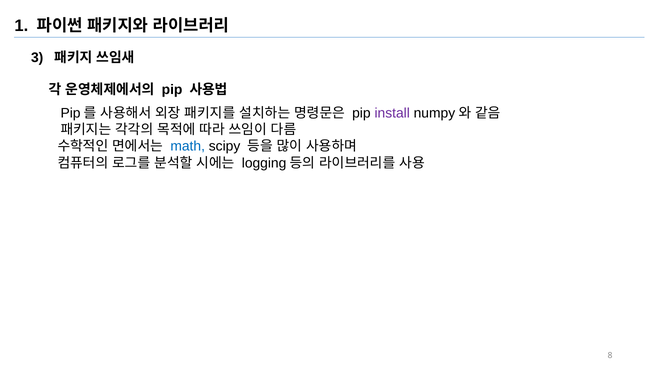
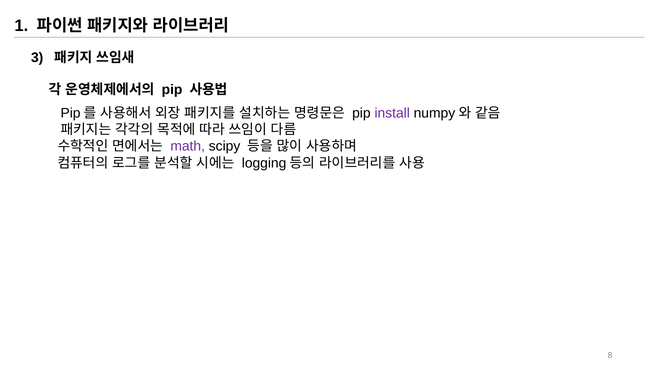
math colour: blue -> purple
